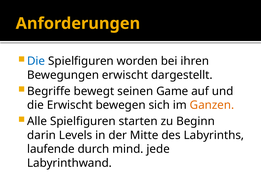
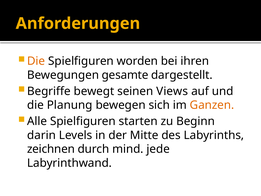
Die at (36, 61) colour: blue -> orange
Bewegungen erwischt: erwischt -> gesamte
Game: Game -> Views
die Erwischt: Erwischt -> Planung
laufende: laufende -> zeichnen
